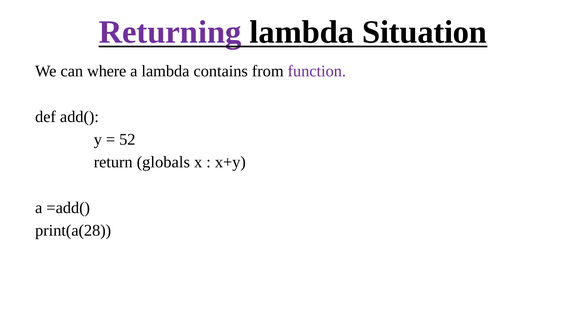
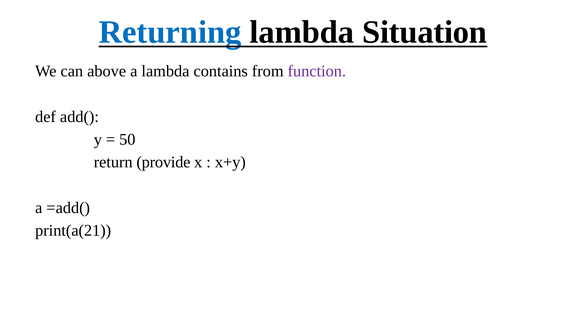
Returning colour: purple -> blue
where: where -> above
52: 52 -> 50
globals: globals -> provide
print(a(28: print(a(28 -> print(a(21
